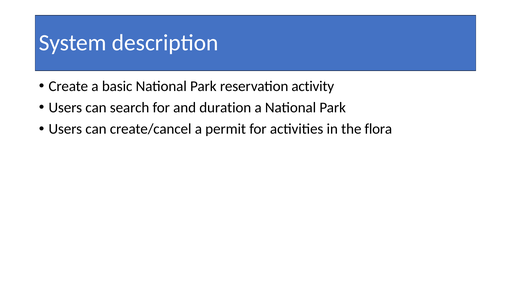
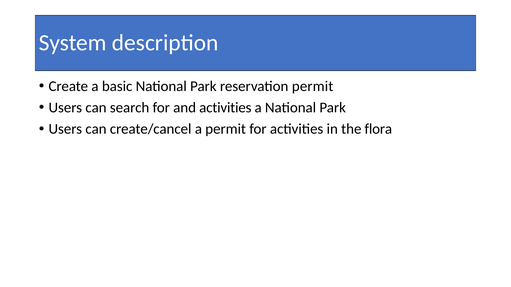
reservation activity: activity -> permit
and duration: duration -> activities
